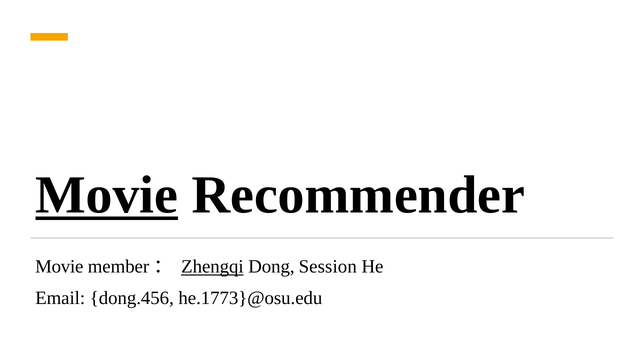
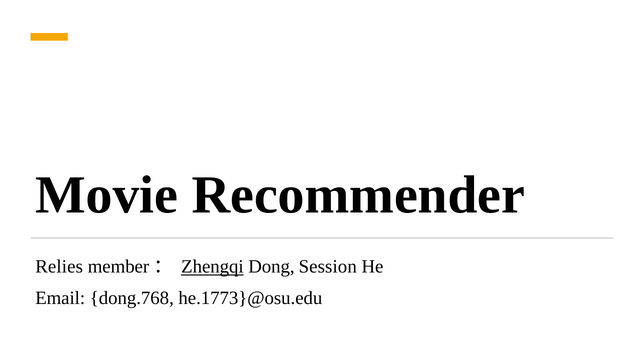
Movie at (107, 195) underline: present -> none
Movie at (59, 267): Movie -> Relies
dong.456: dong.456 -> dong.768
